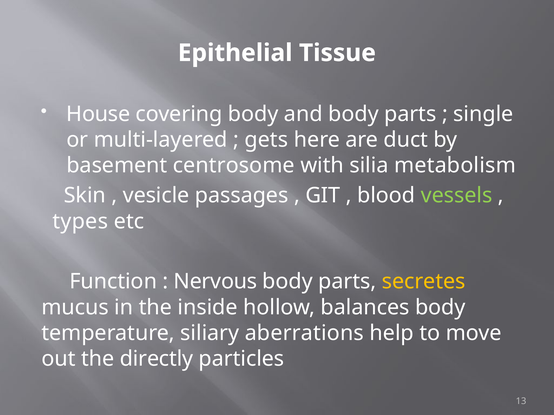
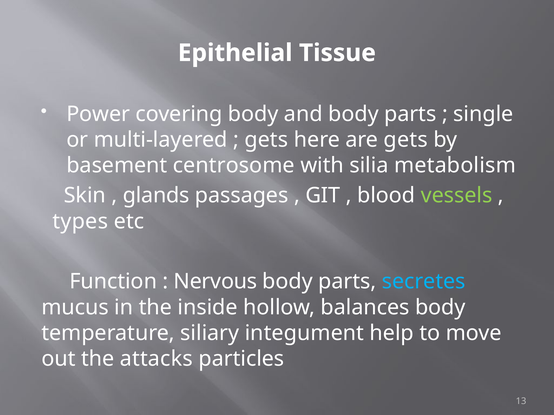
House: House -> Power
are duct: duct -> gets
vesicle: vesicle -> glands
secretes colour: yellow -> light blue
aberrations: aberrations -> integument
directly: directly -> attacks
